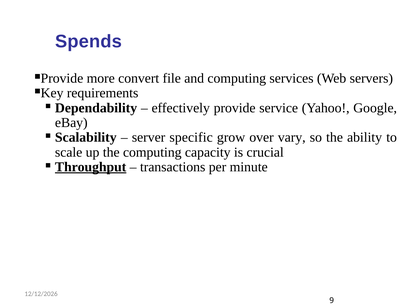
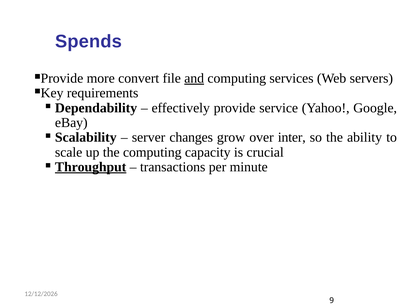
and underline: none -> present
specific: specific -> changes
vary: vary -> inter
